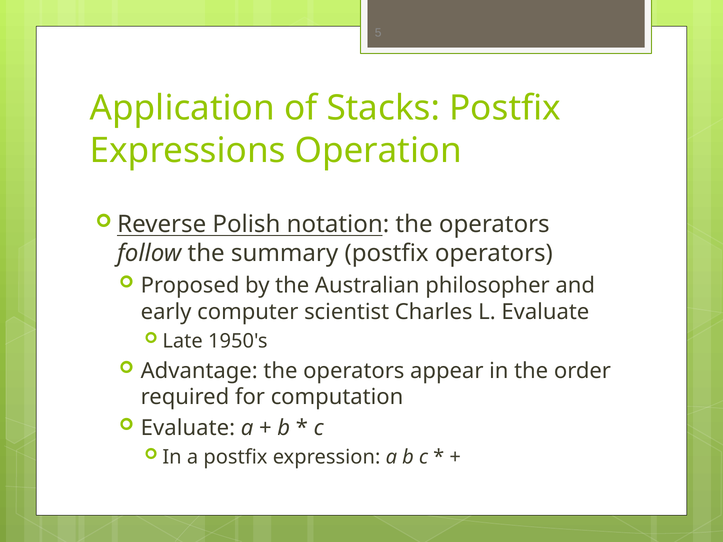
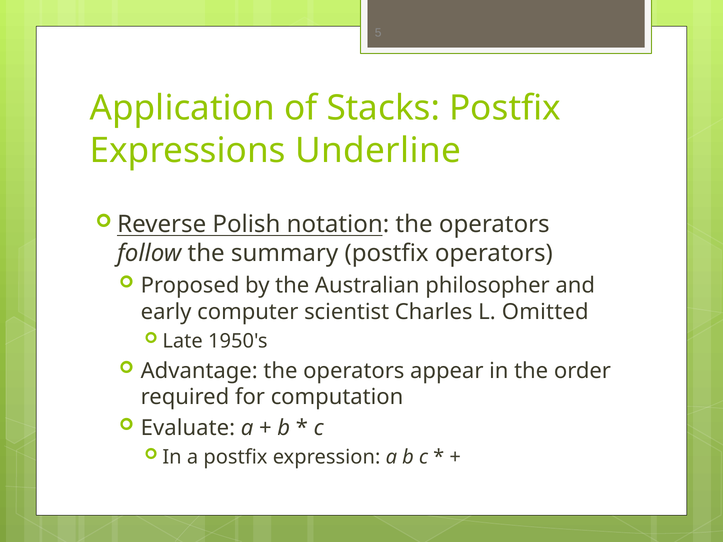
Operation: Operation -> Underline
L Evaluate: Evaluate -> Omitted
